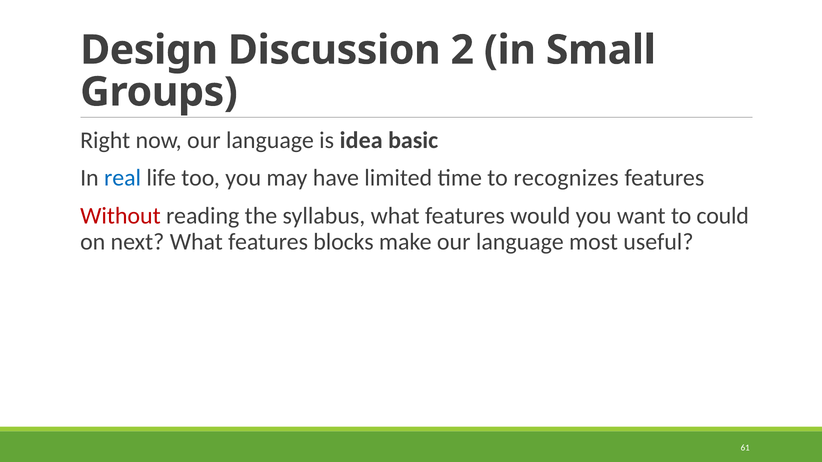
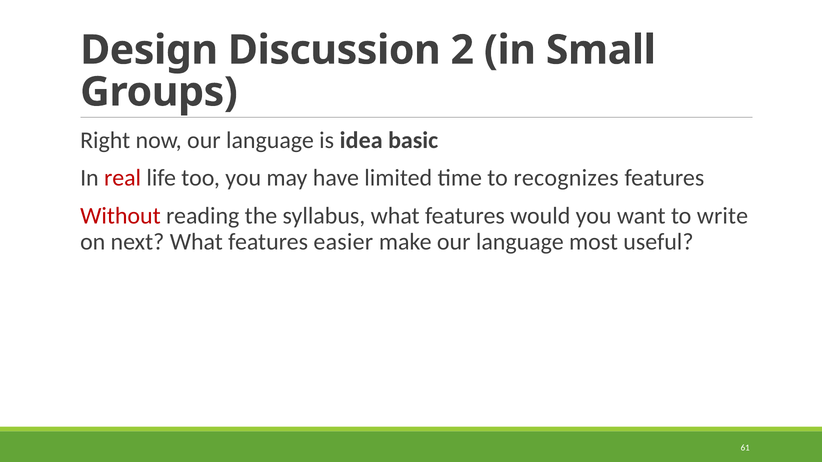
real colour: blue -> red
could: could -> write
blocks: blocks -> easier
